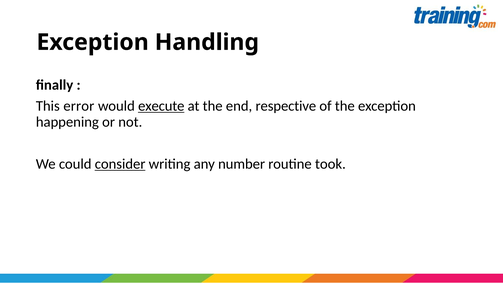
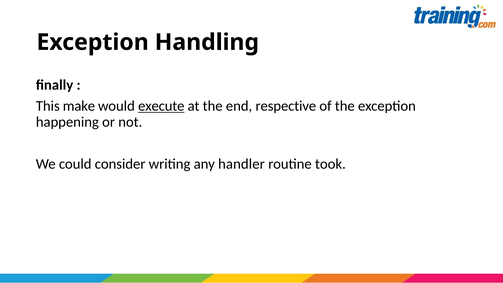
error: error -> make
consider underline: present -> none
number: number -> handler
